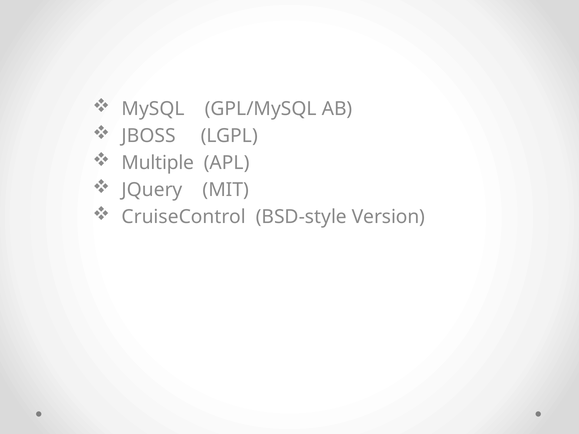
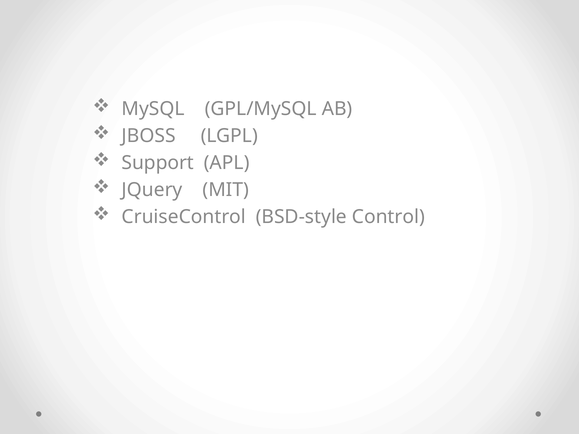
Multiple: Multiple -> Support
Version: Version -> Control
